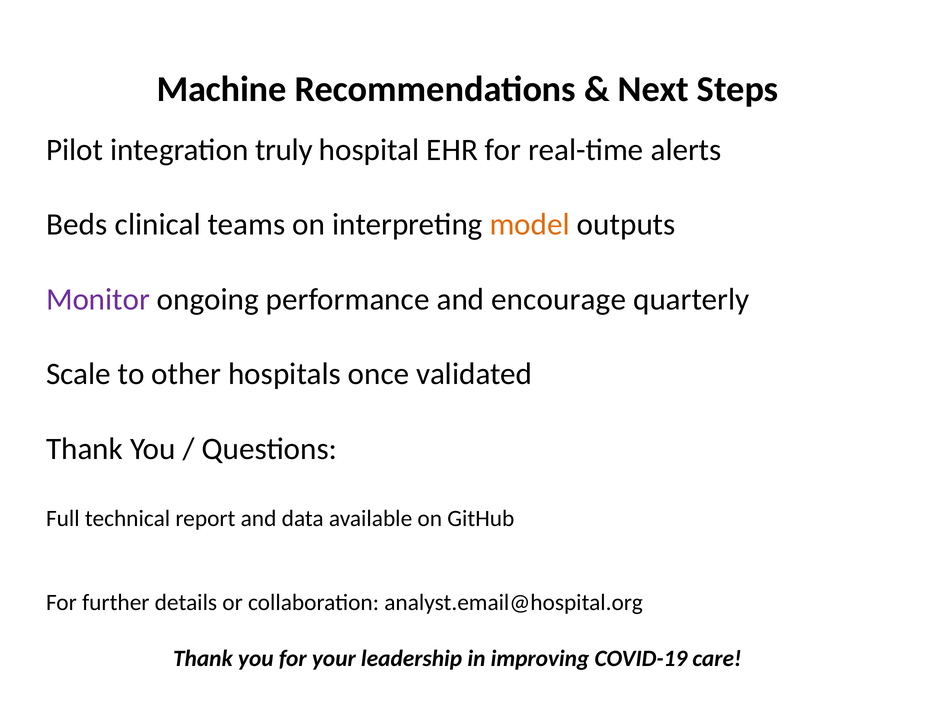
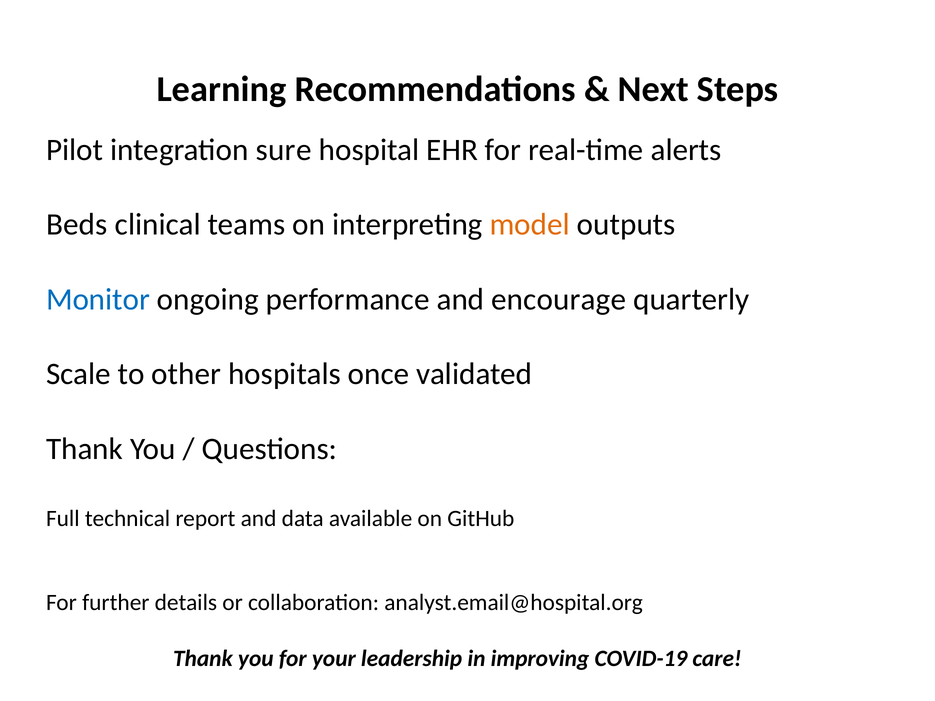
Machine: Machine -> Learning
truly: truly -> sure
Monitor colour: purple -> blue
